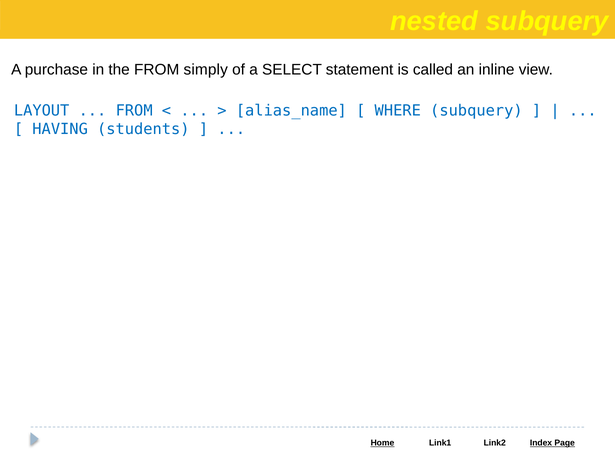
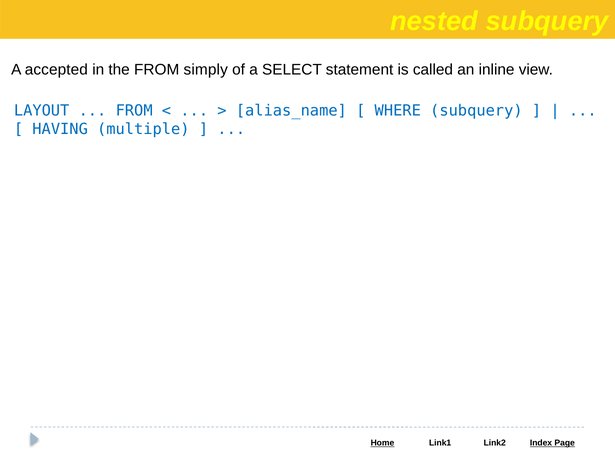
purchase: purchase -> accepted
students: students -> multiple
